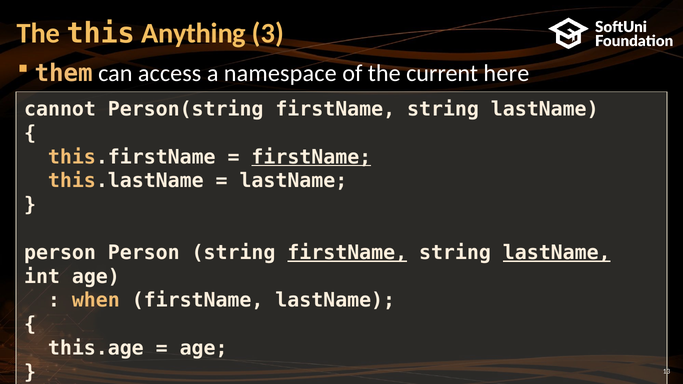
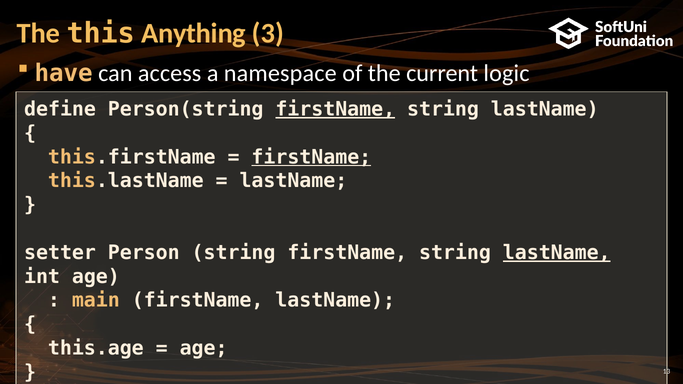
them: them -> have
here: here -> logic
cannot: cannot -> define
firstName at (335, 109) underline: none -> present
person at (60, 253): person -> setter
firstName at (347, 253) underline: present -> none
when: when -> main
